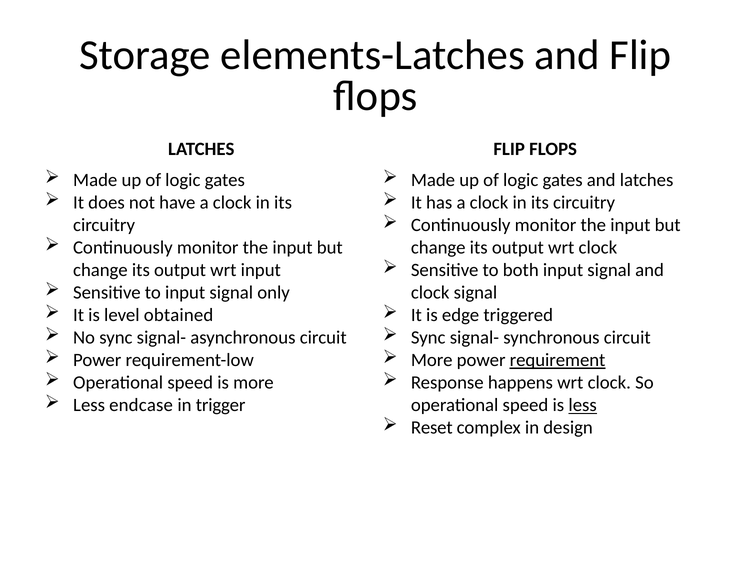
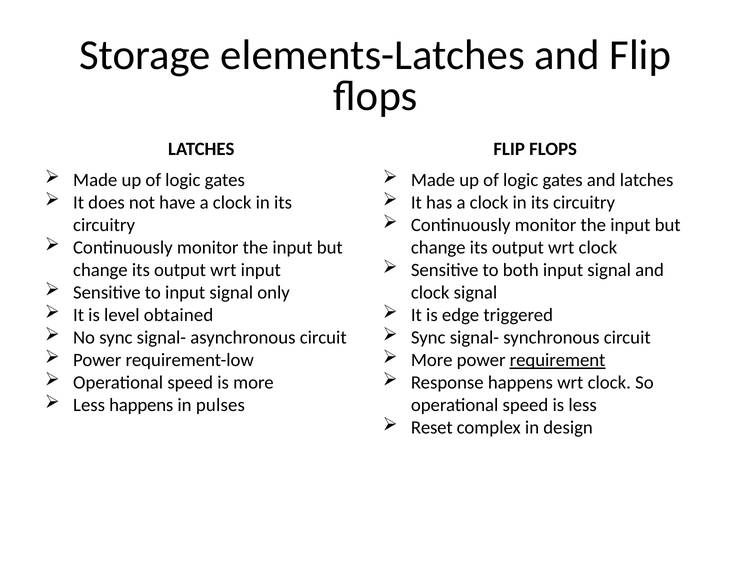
Less endcase: endcase -> happens
trigger: trigger -> pulses
less at (583, 405) underline: present -> none
